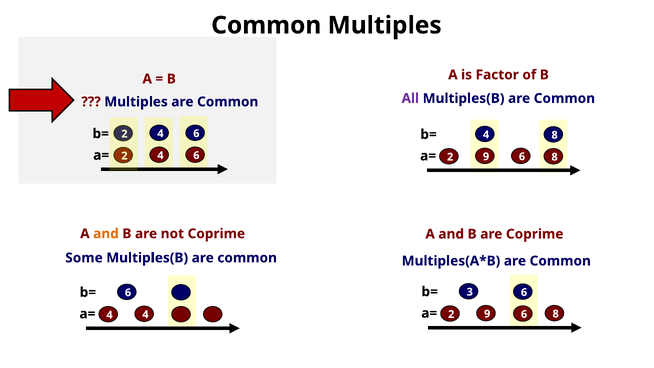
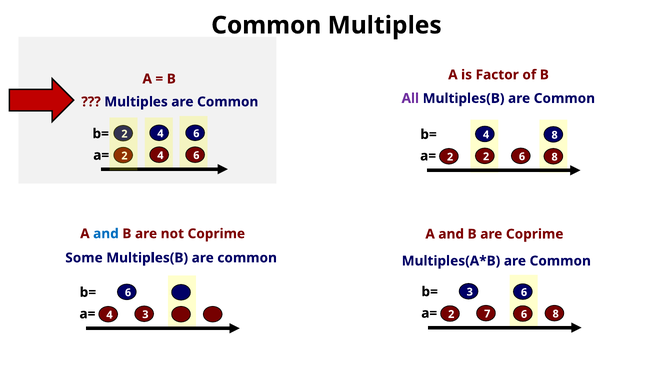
9 at (486, 157): 9 -> 2
and at (106, 234) colour: orange -> blue
9 at (487, 314): 9 -> 7
a= 4: 4 -> 3
